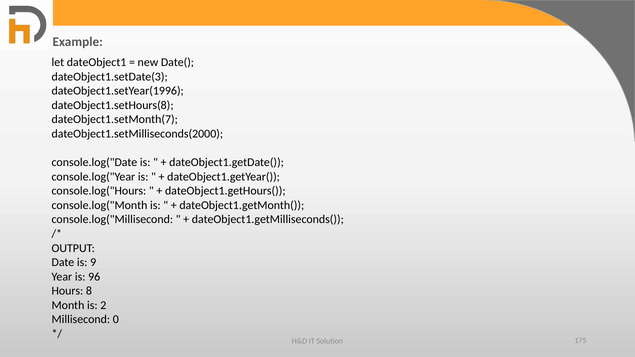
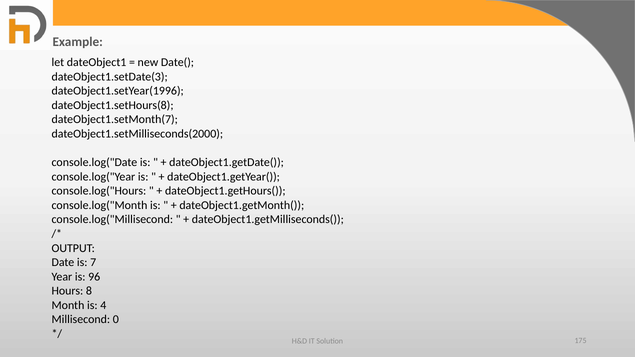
9: 9 -> 7
2: 2 -> 4
